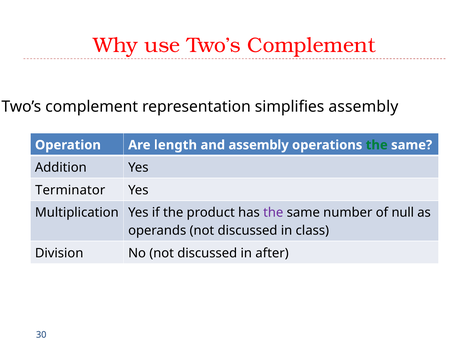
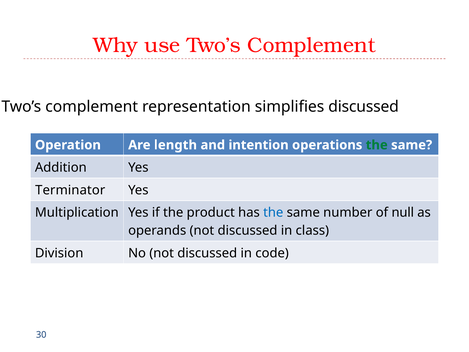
simplifies assembly: assembly -> discussed
and assembly: assembly -> intention
the at (273, 213) colour: purple -> blue
after: after -> code
